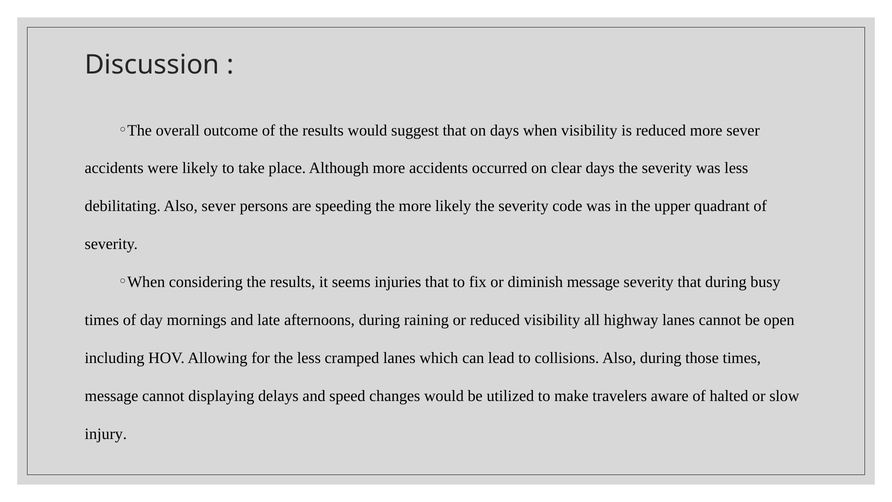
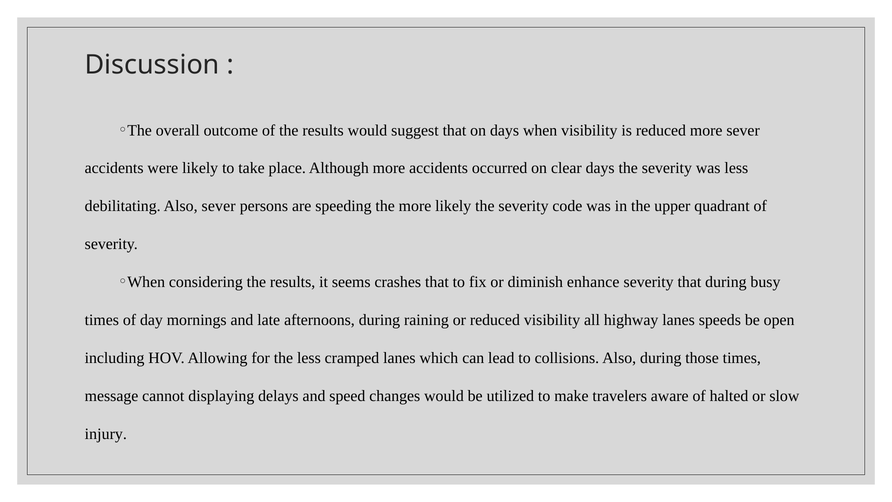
injuries: injuries -> crashes
diminish message: message -> enhance
lanes cannot: cannot -> speeds
